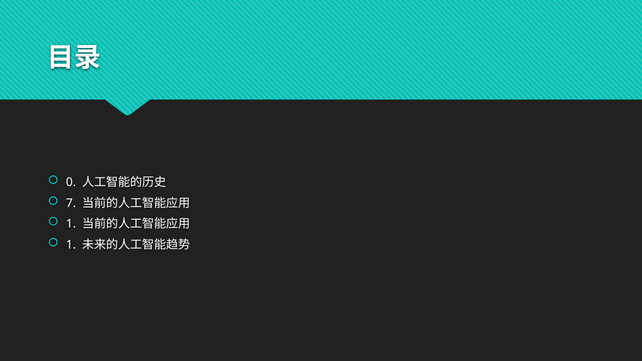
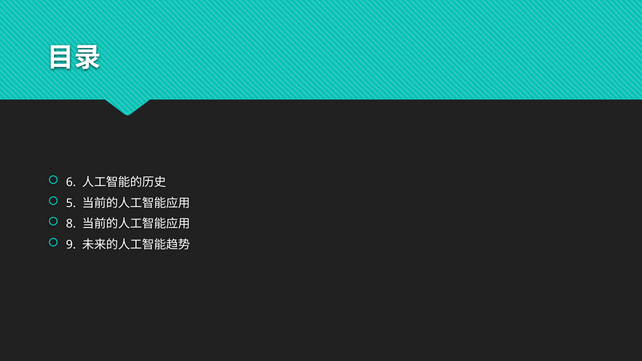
0: 0 -> 6
7: 7 -> 5
1 at (71, 224): 1 -> 8
1 at (71, 245): 1 -> 9
